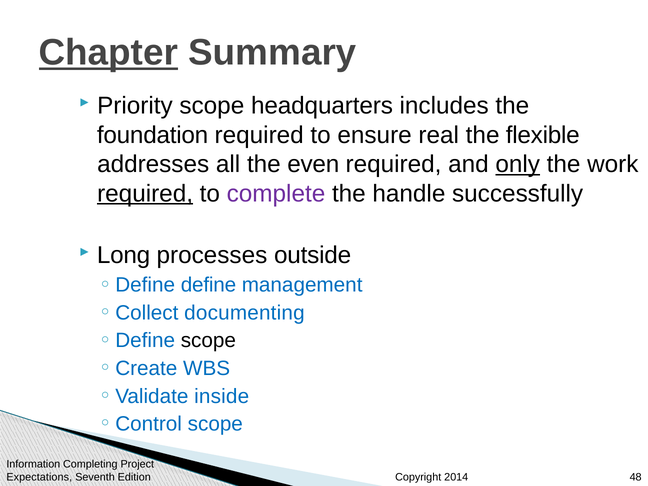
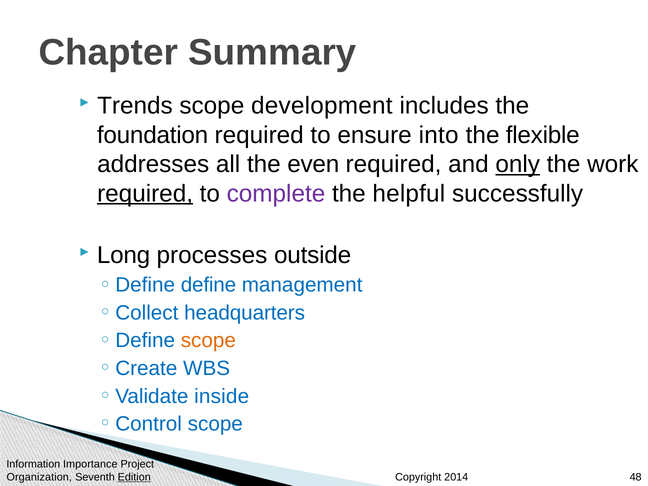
Chapter underline: present -> none
Priority: Priority -> Trends
headquarters: headquarters -> development
real: real -> into
handle: handle -> helpful
documenting: documenting -> headquarters
scope at (208, 341) colour: black -> orange
Completing: Completing -> Importance
Expectations: Expectations -> Organization
Edition underline: none -> present
